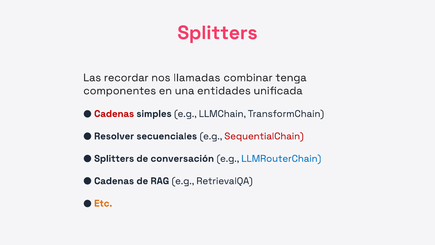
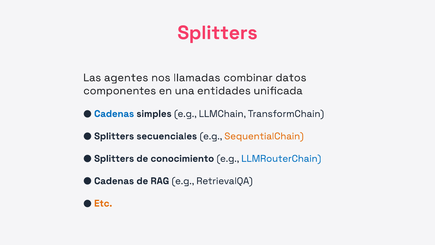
recordar: recordar -> agentes
tenga: tenga -> datos
Cadenas at (114, 114) colour: red -> blue
Resolver at (114, 136): Resolver -> Splitters
SequentialChain colour: red -> orange
conversación: conversación -> conocimiento
